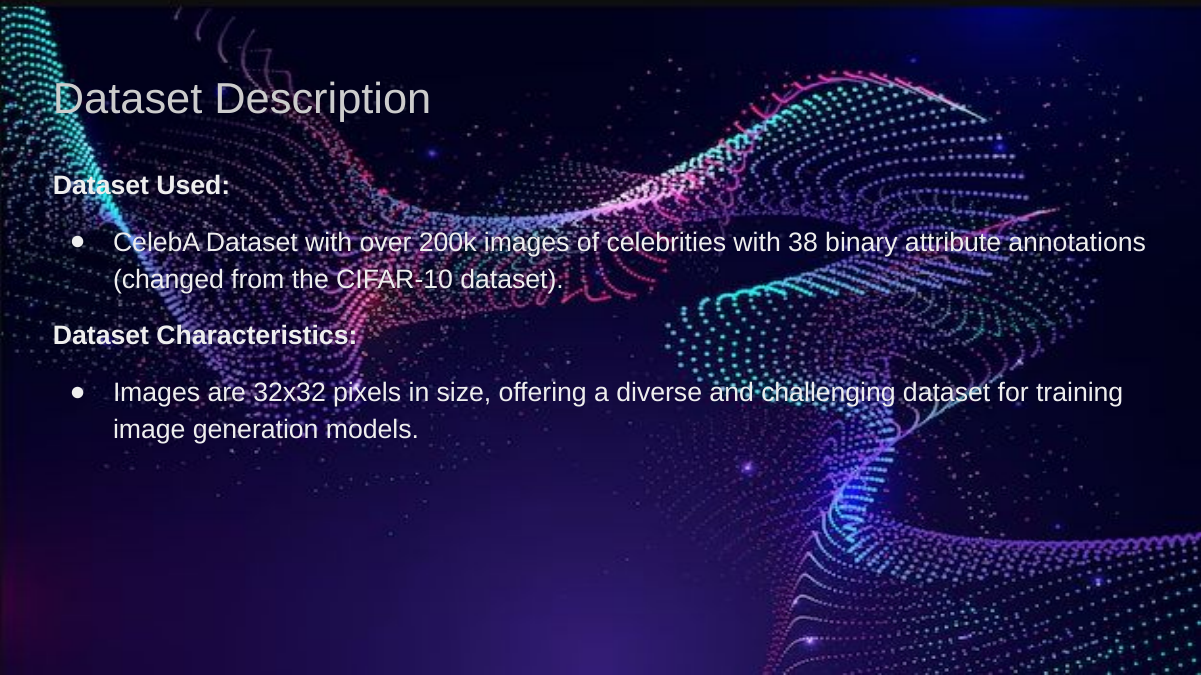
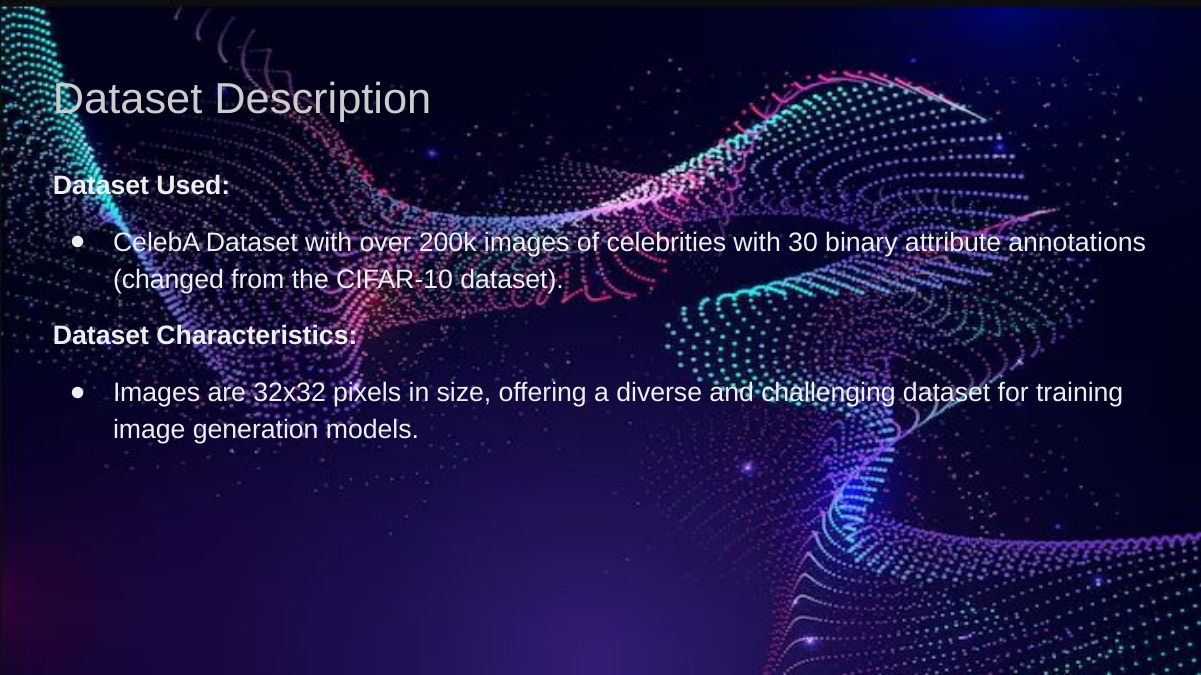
38: 38 -> 30
